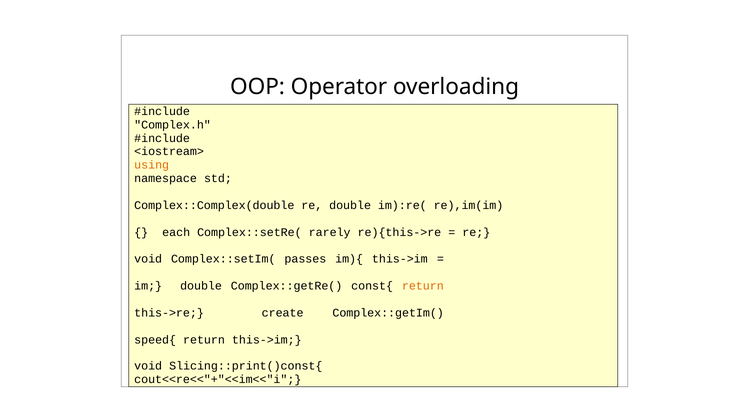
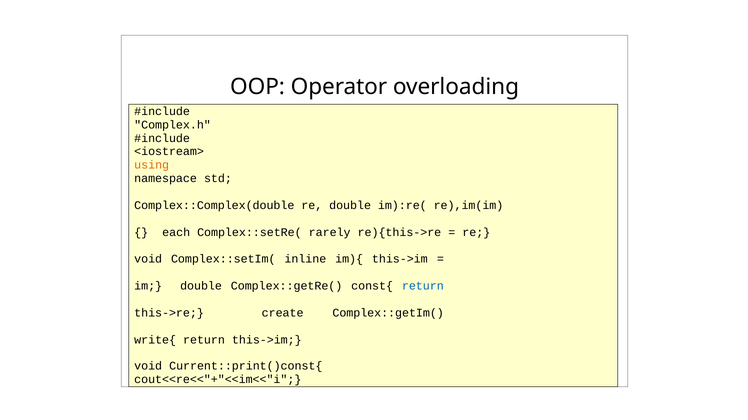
passes: passes -> inline
return at (423, 286) colour: orange -> blue
speed{: speed{ -> write{
Slicing::print()const{: Slicing::print()const{ -> Current::print()const{
